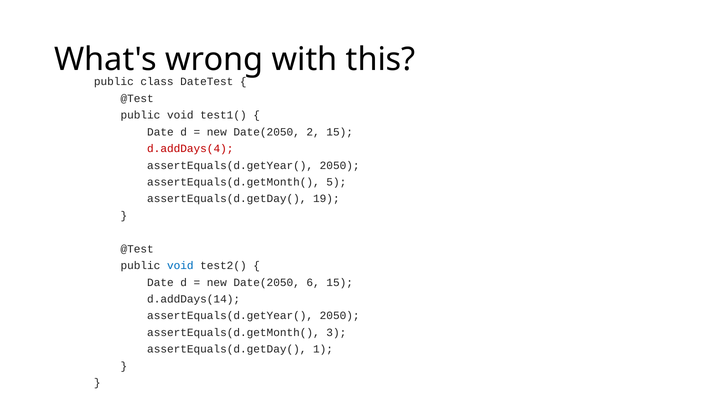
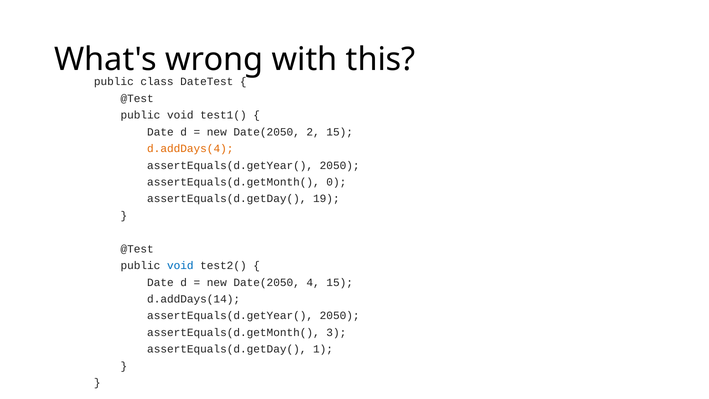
d.addDays(4 colour: red -> orange
5: 5 -> 0
6: 6 -> 4
